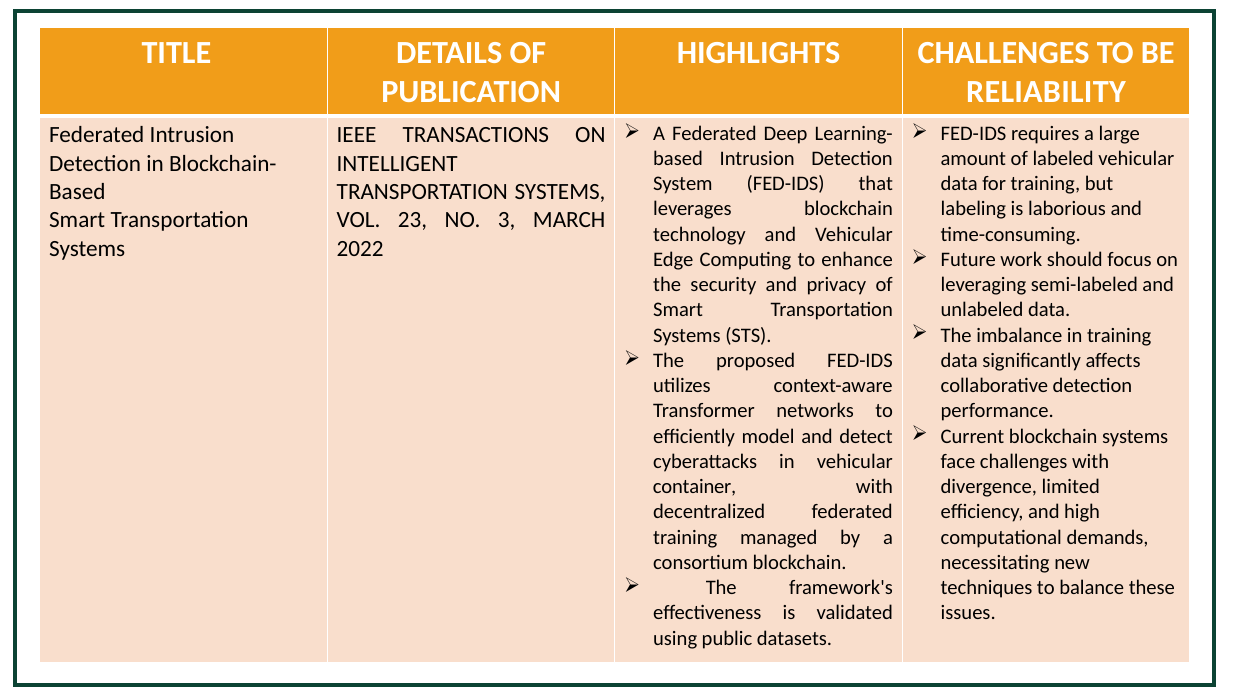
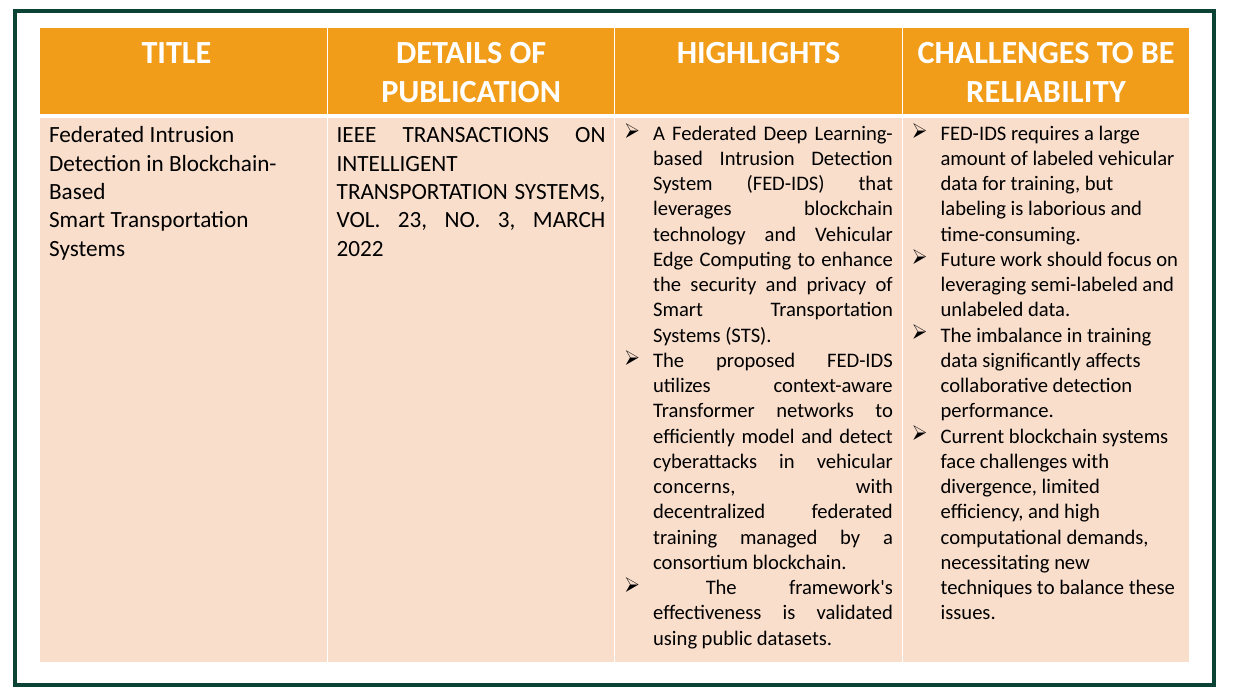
container: container -> concerns
